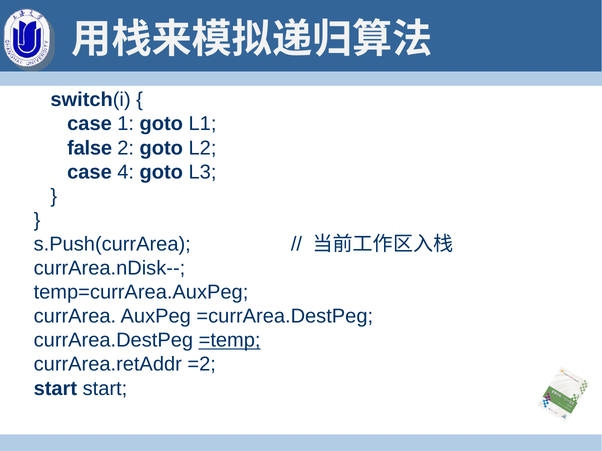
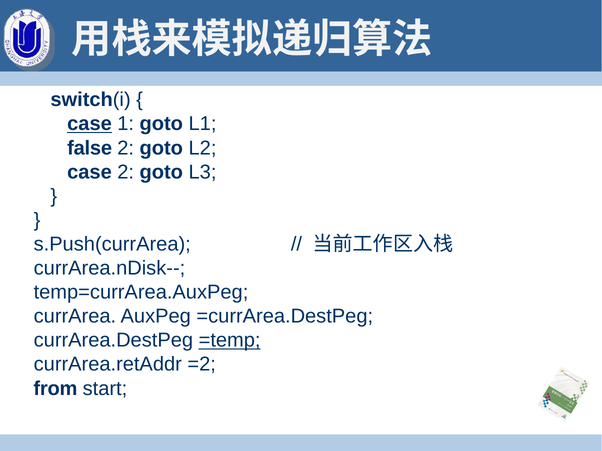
case at (90, 124) underline: none -> present
case 4: 4 -> 2
start at (55, 389): start -> from
